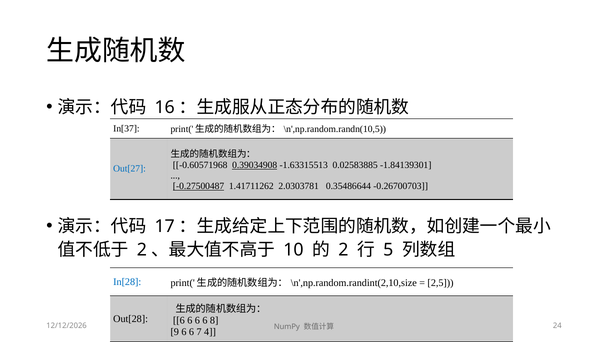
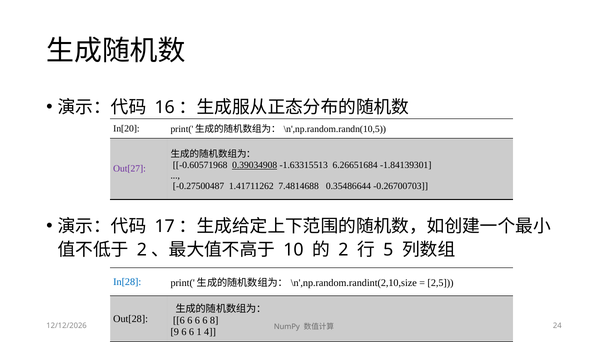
In[37: In[37 -> In[20
0.02583885: 0.02583885 -> 6.26651684
Out[27 colour: blue -> purple
-0.27500487 underline: present -> none
2.0303781: 2.0303781 -> 7.4814688
7: 7 -> 1
